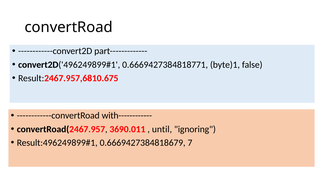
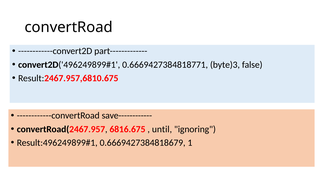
byte)1: byte)1 -> byte)3
with------------: with------------ -> save------------
3690.011: 3690.011 -> 6816.675
7: 7 -> 1
